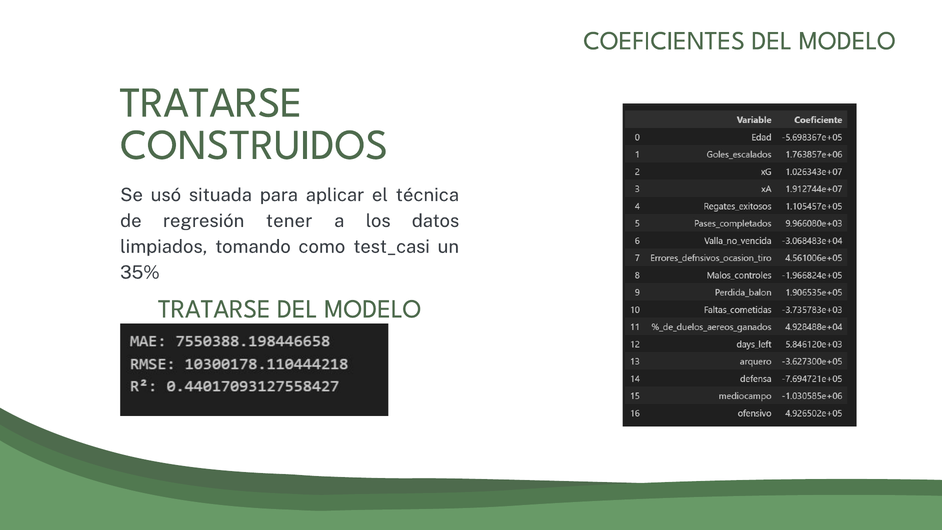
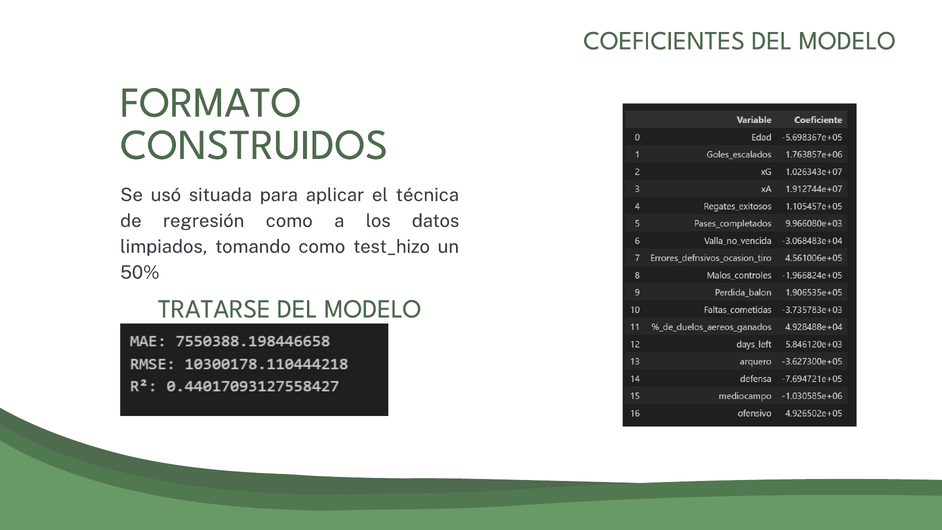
TRATARSE at (211, 103): TRATARSE -> FORMATO
regresión tener: tener -> como
test_casi: test_casi -> test_hizo
35%: 35% -> 50%
